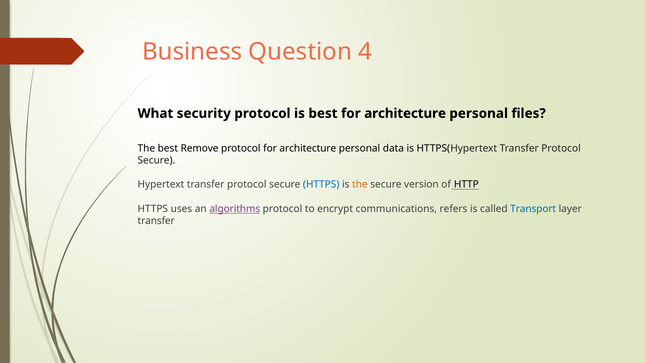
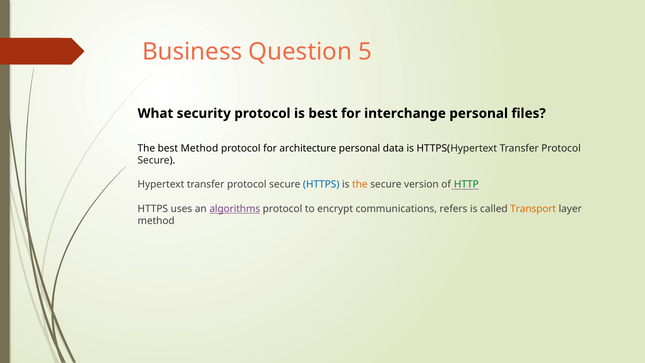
4: 4 -> 5
best for architecture: architecture -> interchange
best Remove: Remove -> Method
HTTP colour: black -> green
Transport colour: blue -> orange
transfer at (156, 221): transfer -> method
